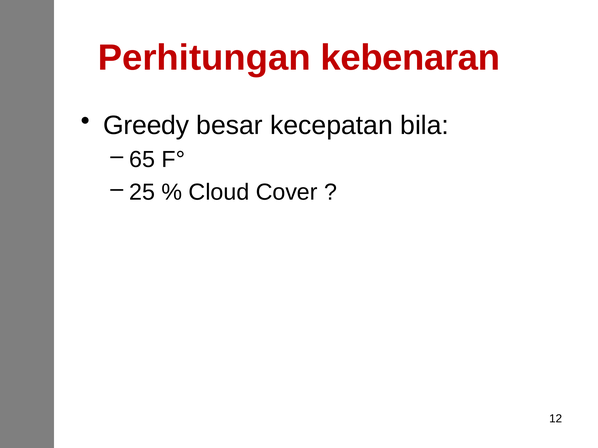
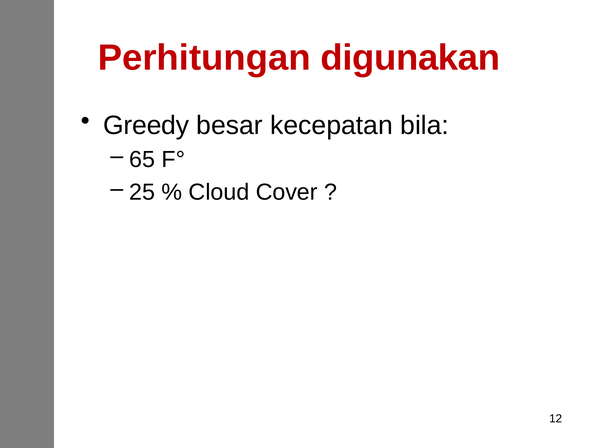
kebenaran: kebenaran -> digunakan
